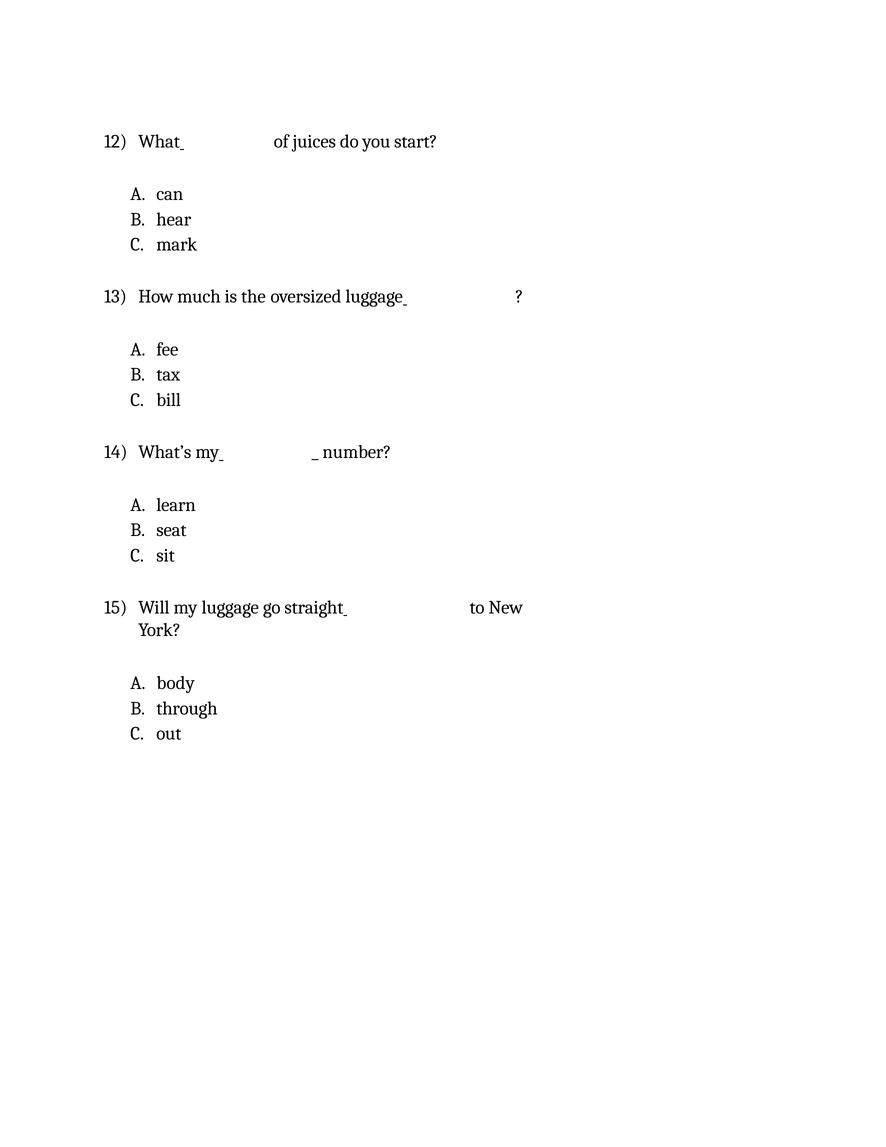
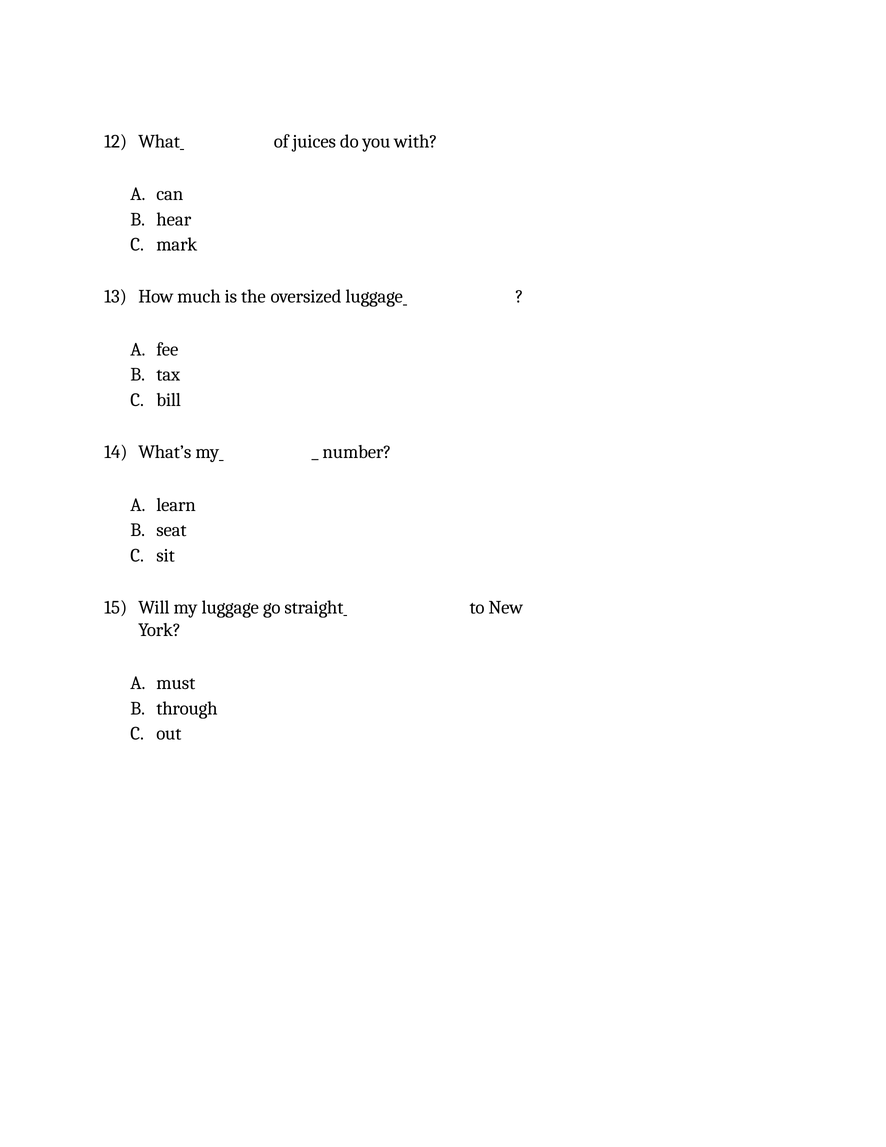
start: start -> with
body: body -> must
